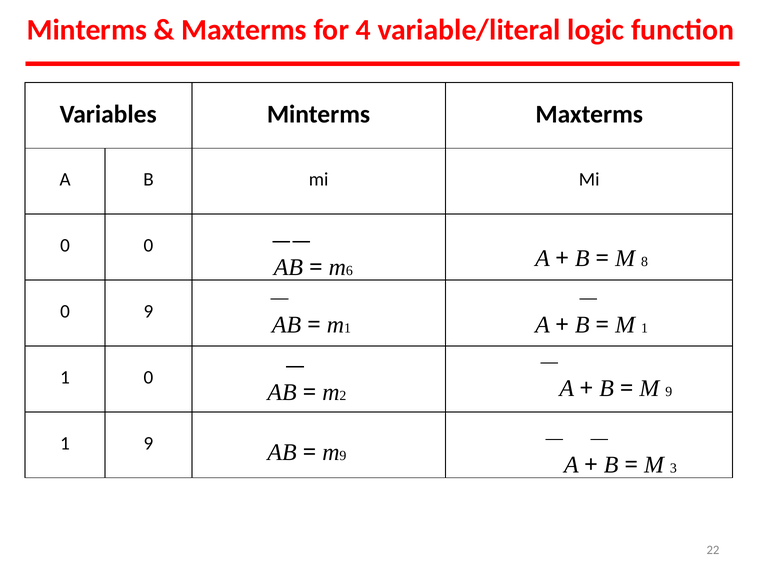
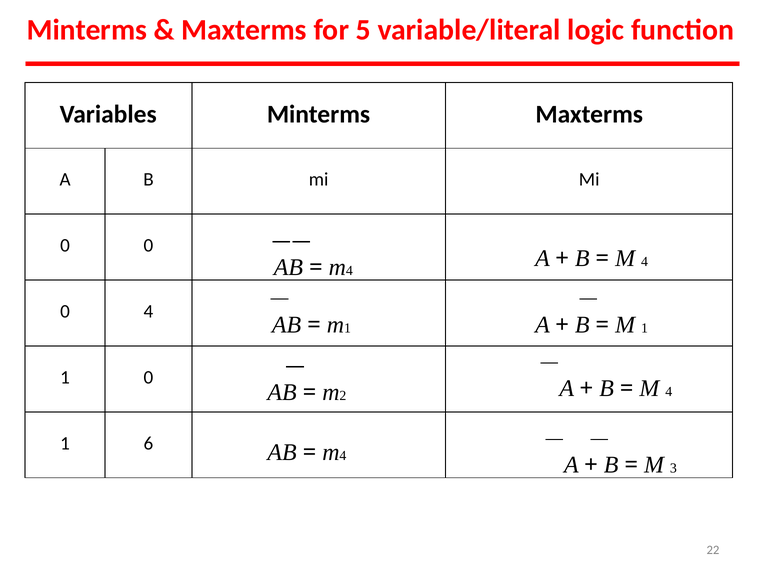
4: 4 -> 5
6 at (349, 271): 6 -> 4
8 at (644, 262): 8 -> 4
0 9: 9 -> 4
9 at (669, 392): 9 -> 4
1 9: 9 -> 6
9 at (343, 456): 9 -> 4
